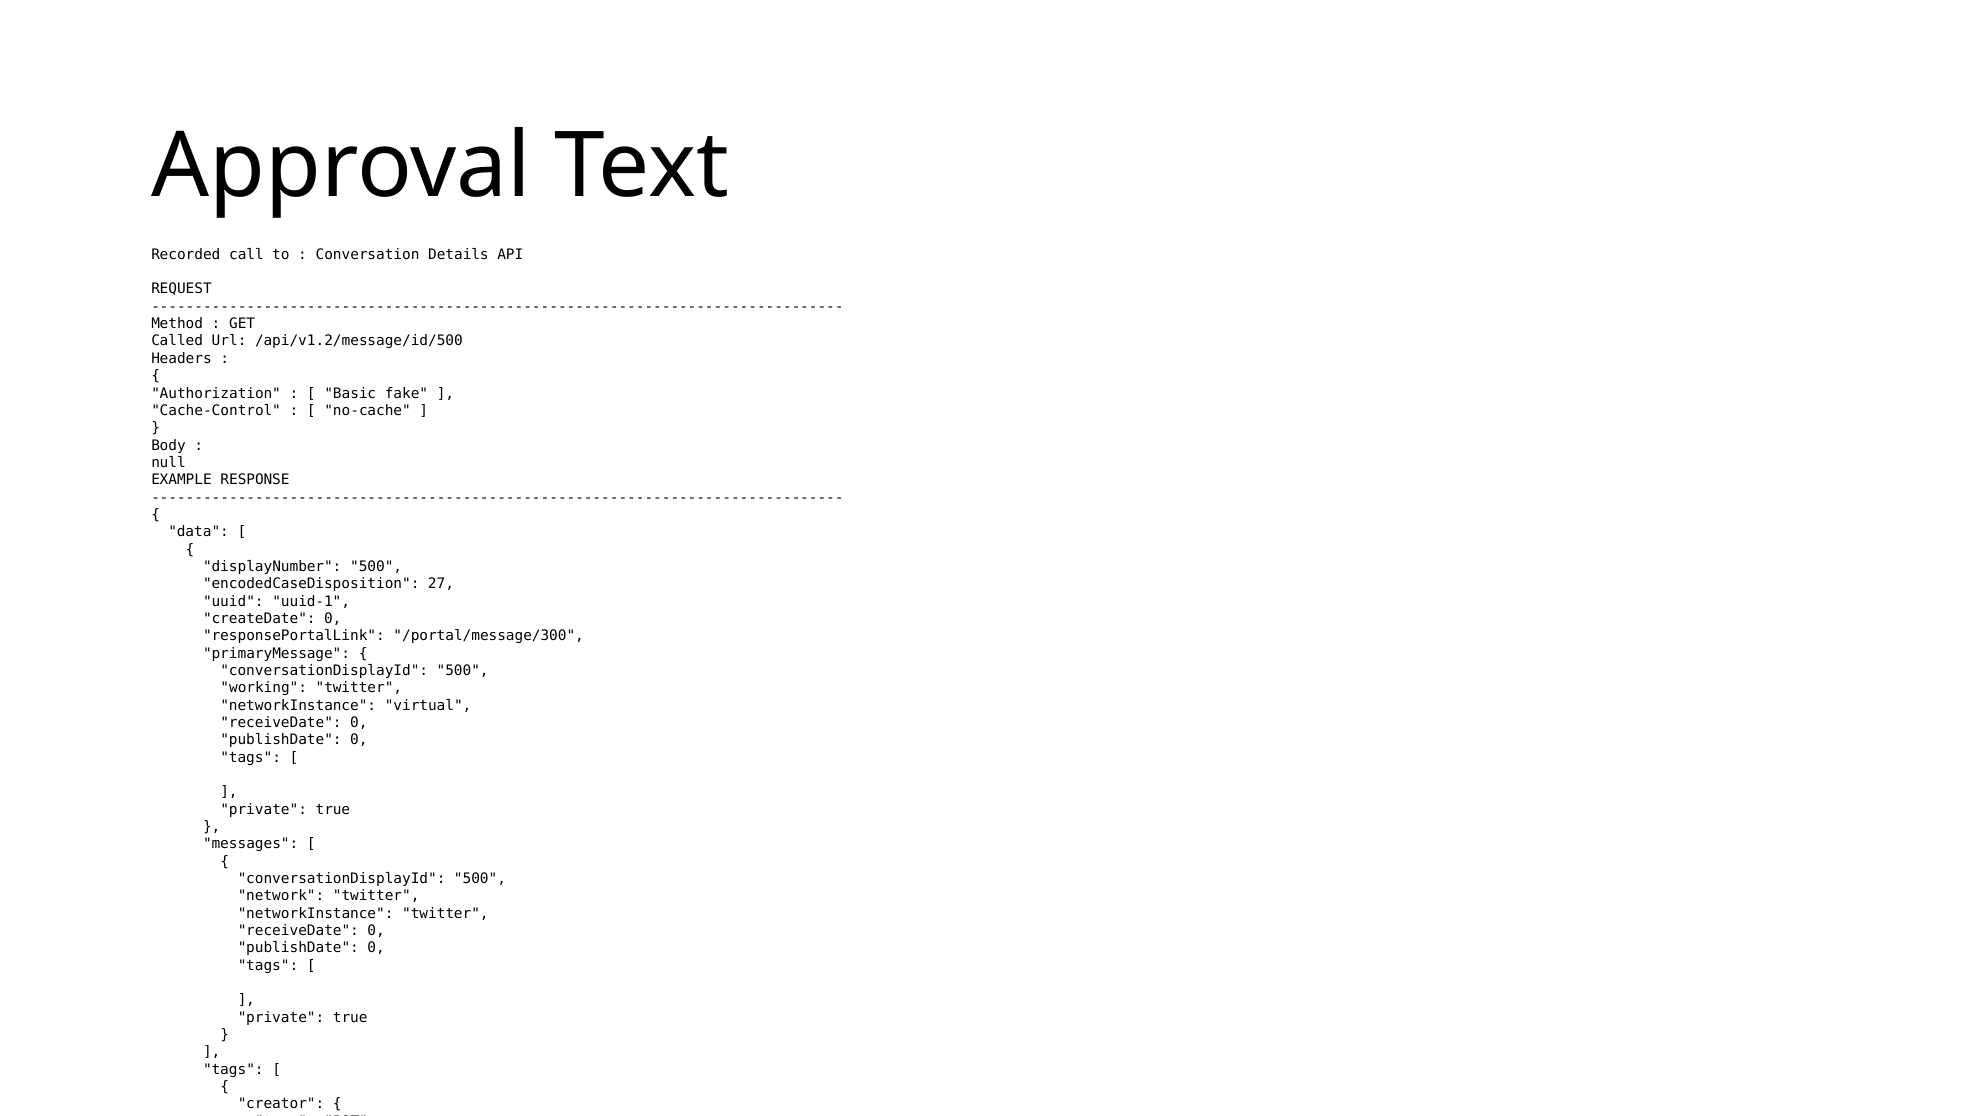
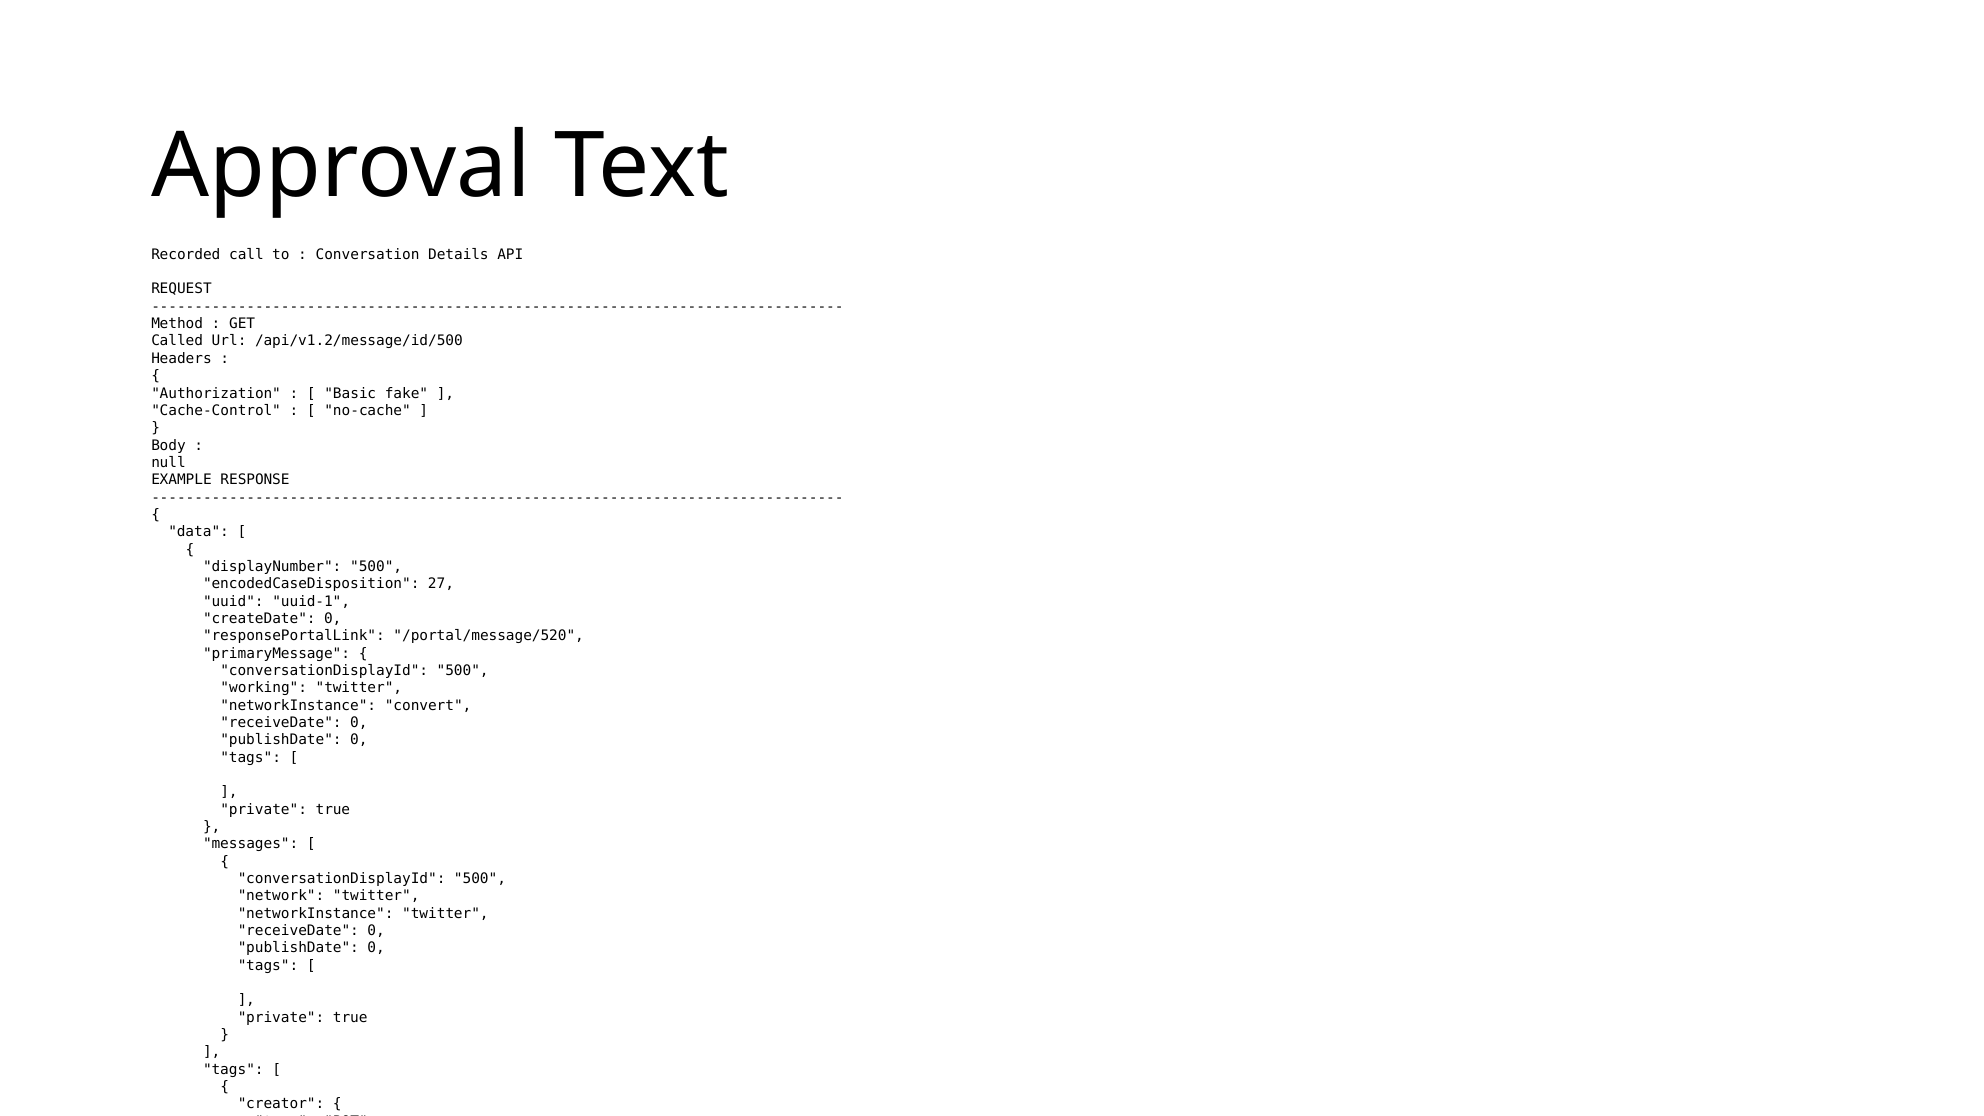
/portal/message/300: /portal/message/300 -> /portal/message/520
virtual: virtual -> convert
